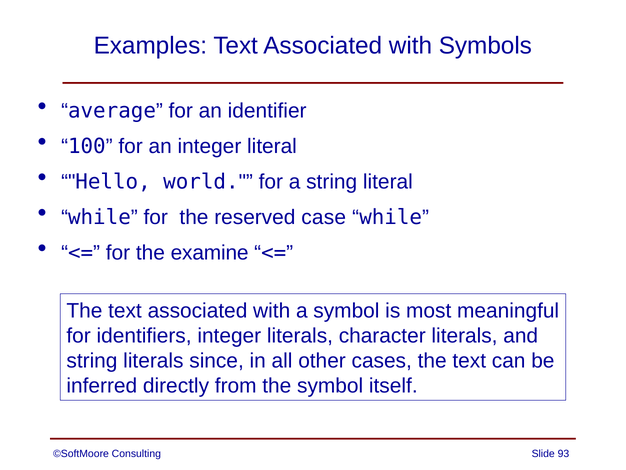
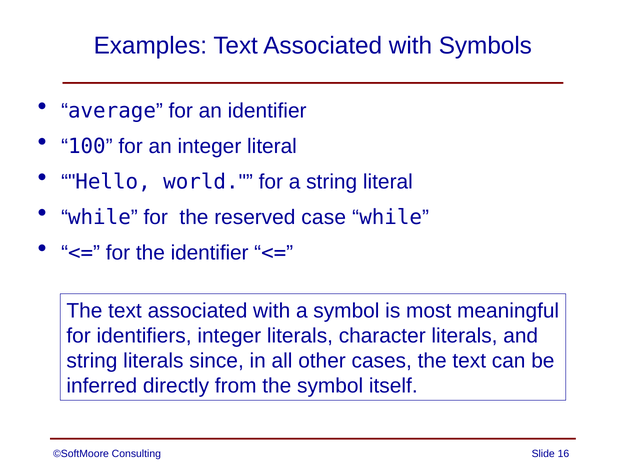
the examine: examine -> identifier
93: 93 -> 16
